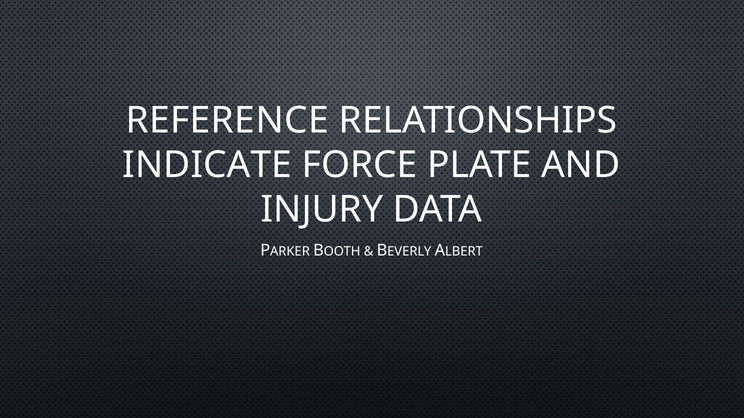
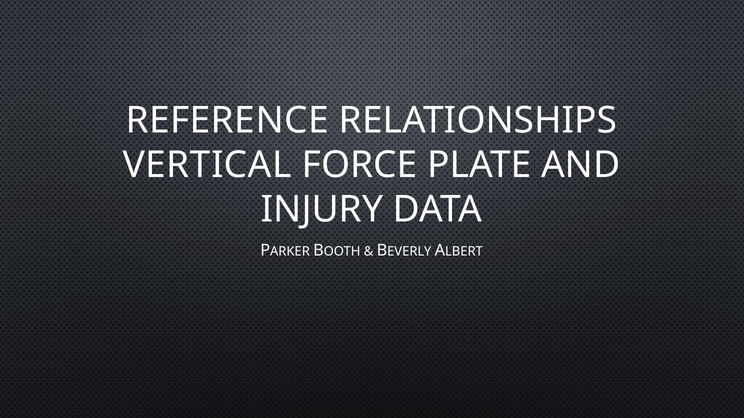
INDICATE: INDICATE -> VERTICAL
